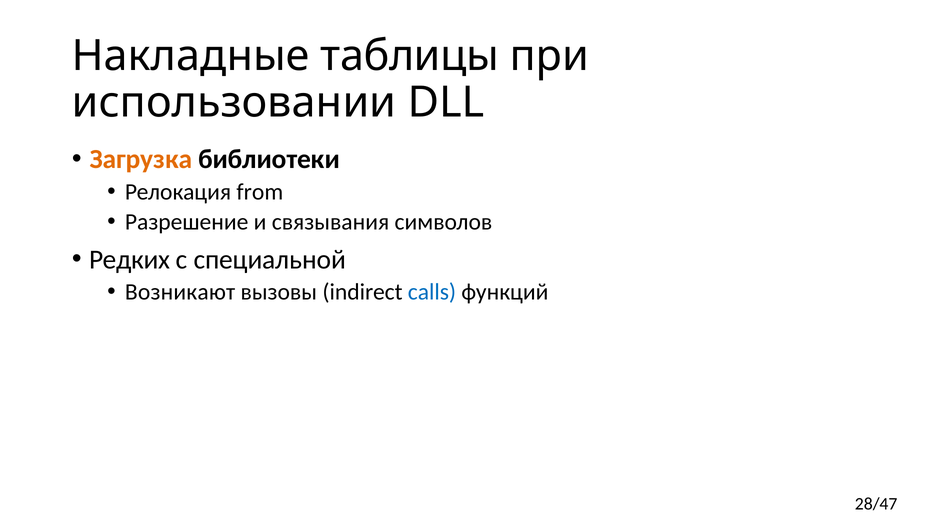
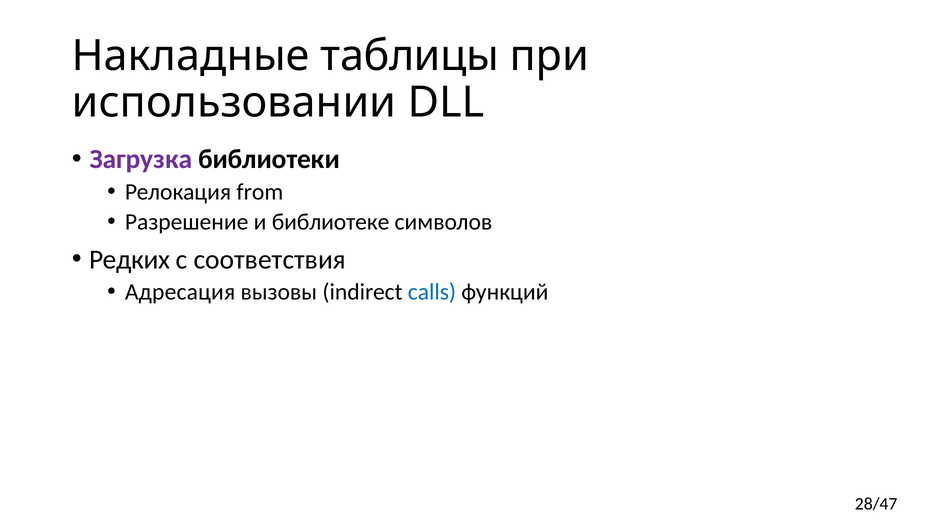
Загрузка colour: orange -> purple
связывания: связывания -> библиотеке
специальной: специальной -> соответствия
Возникают: Возникают -> Адресация
